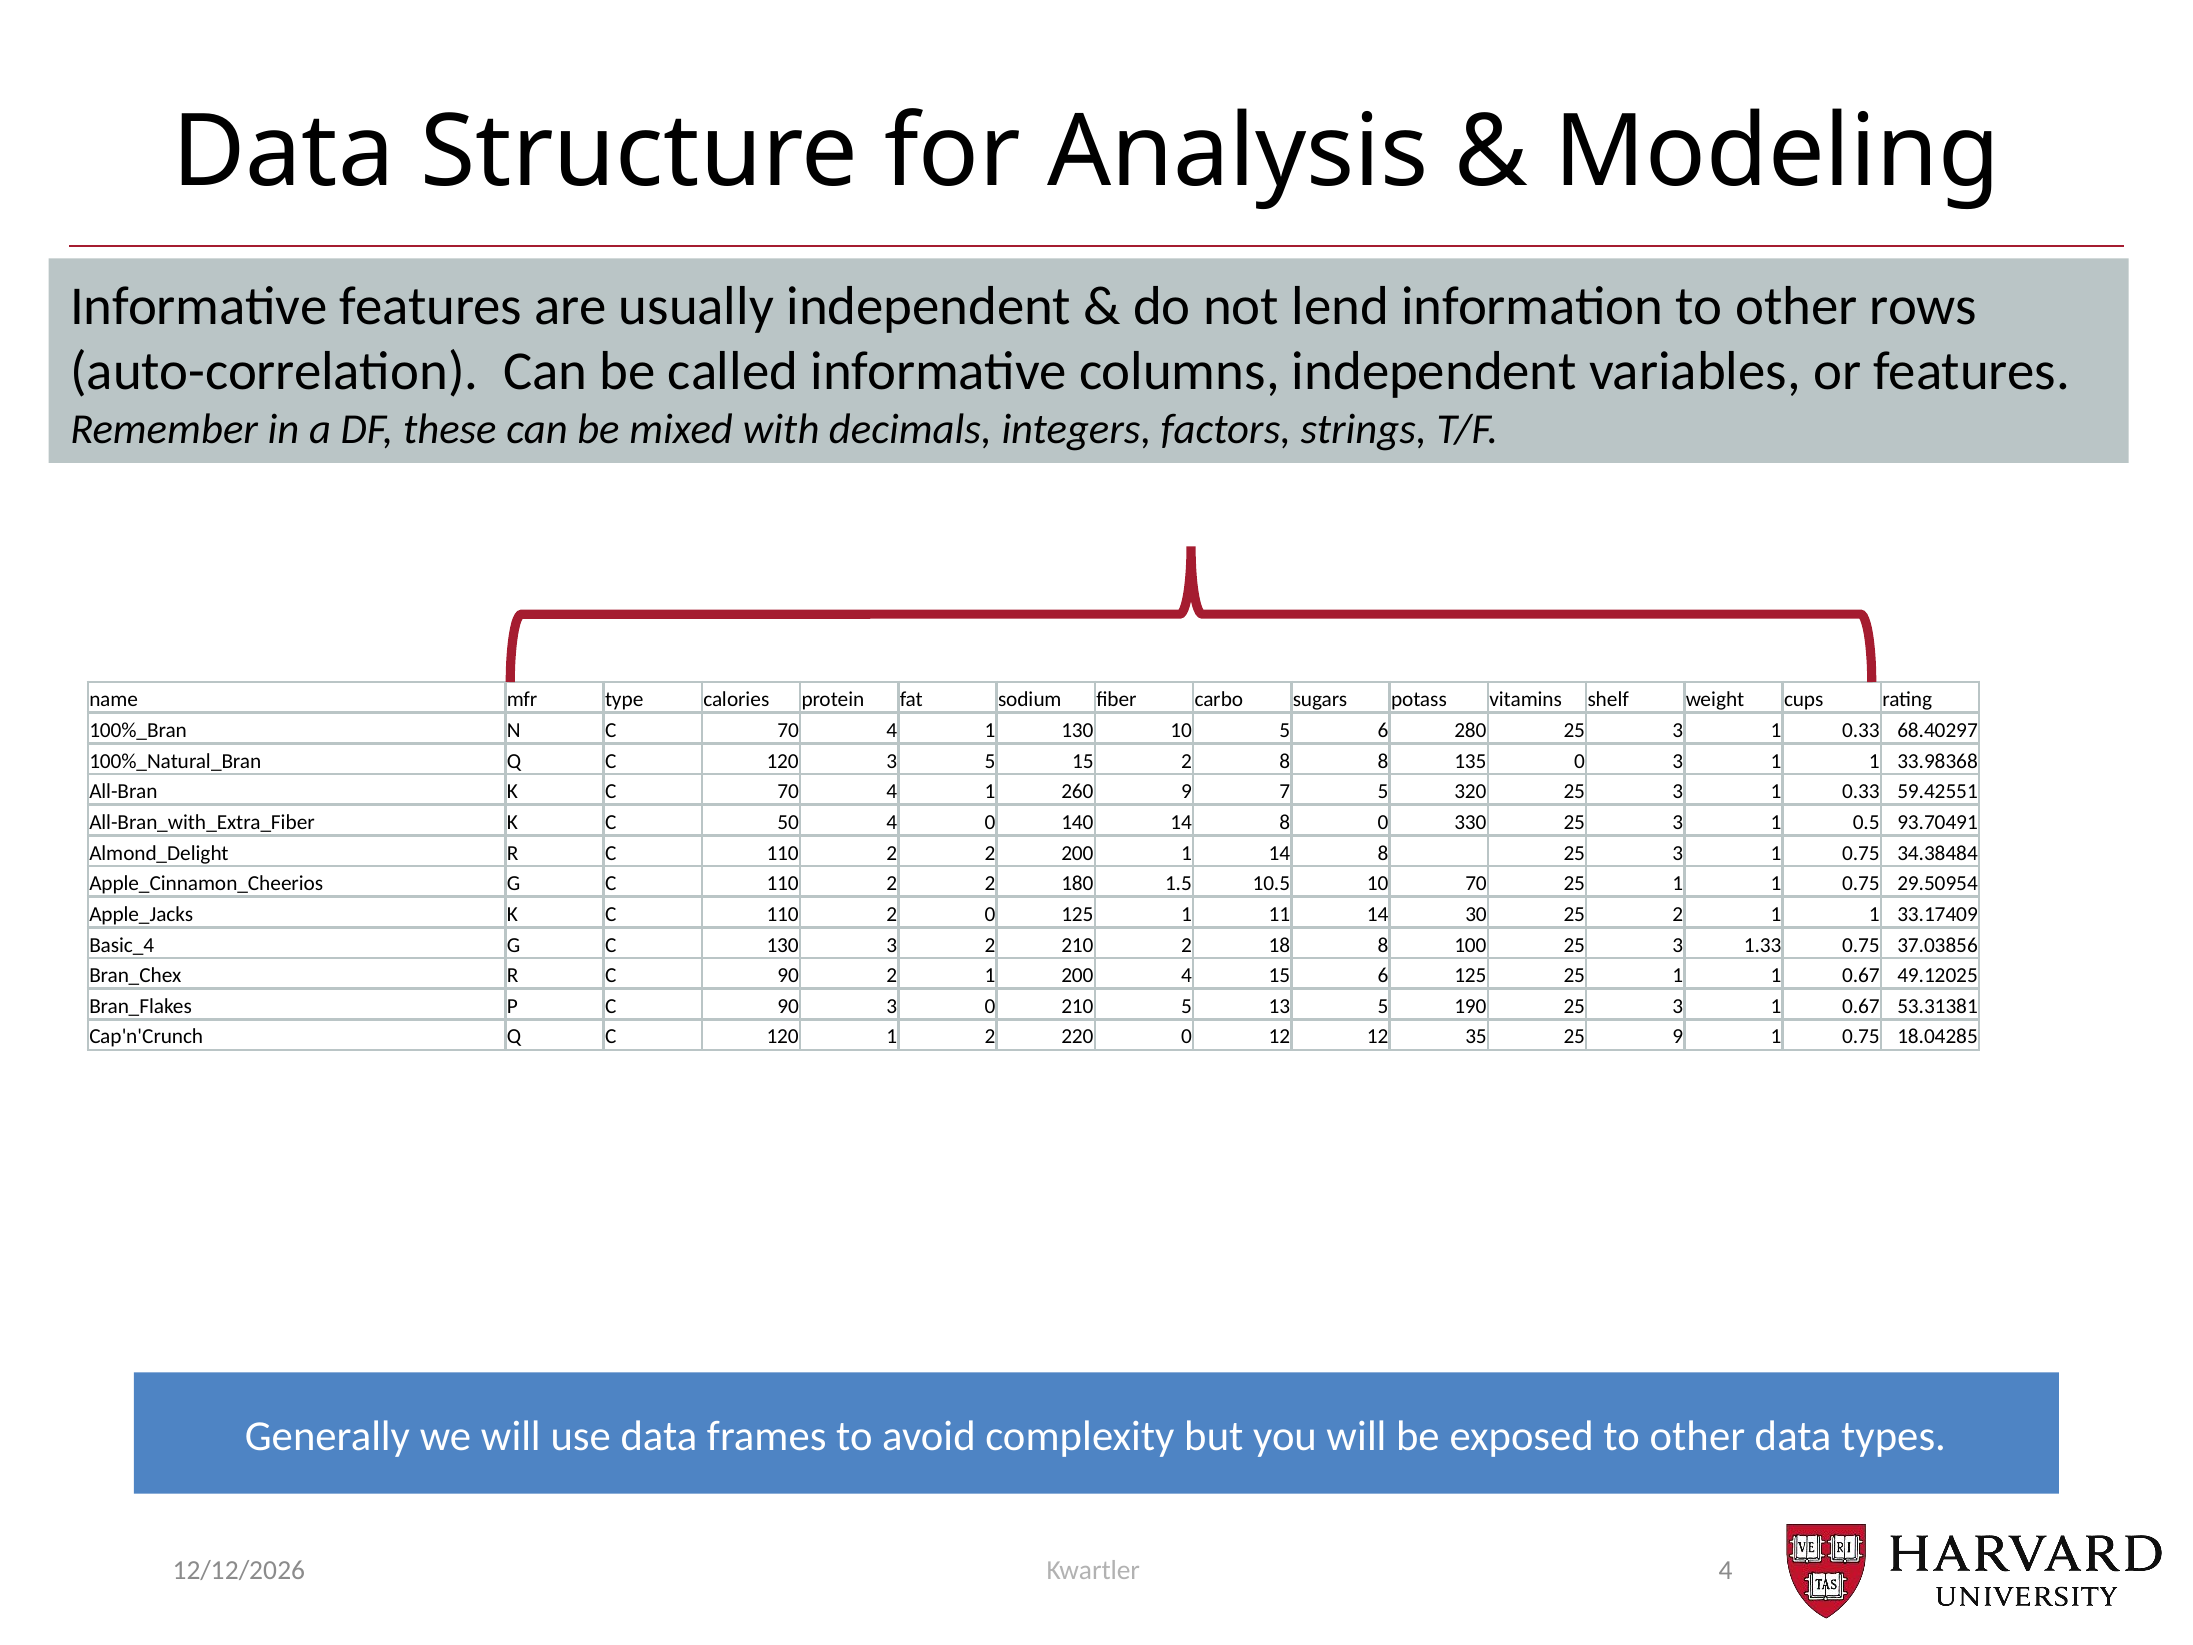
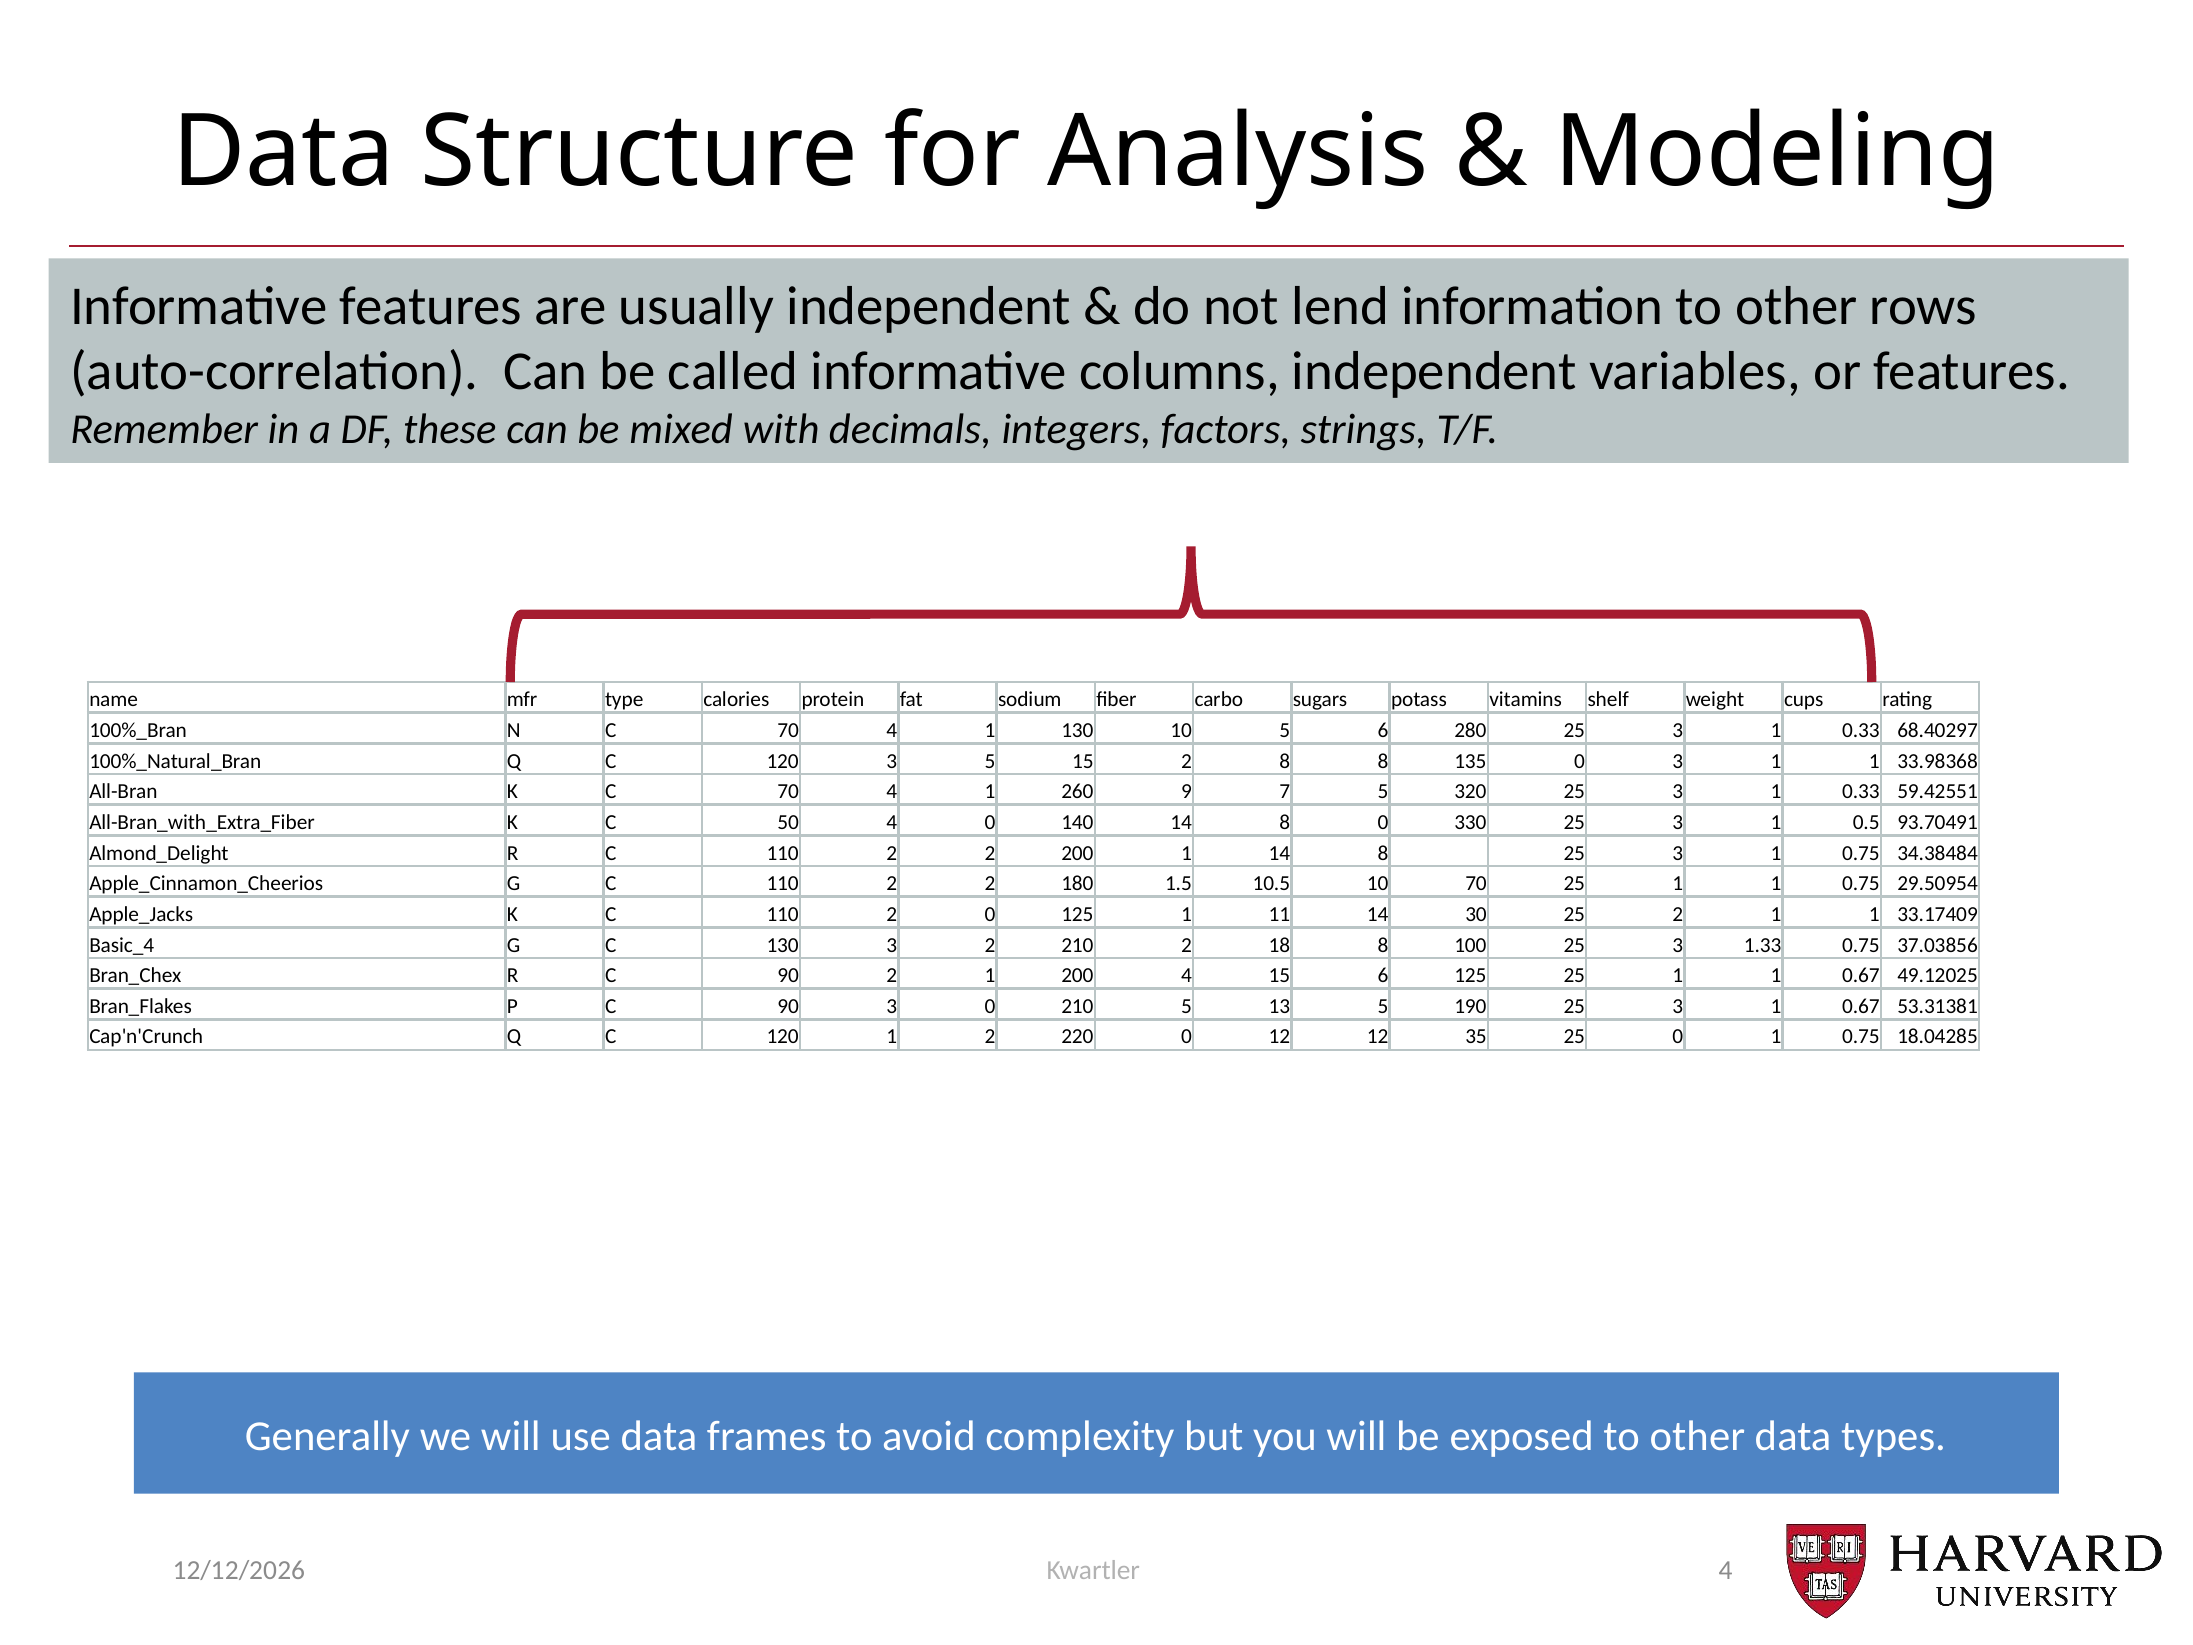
25 9: 9 -> 0
